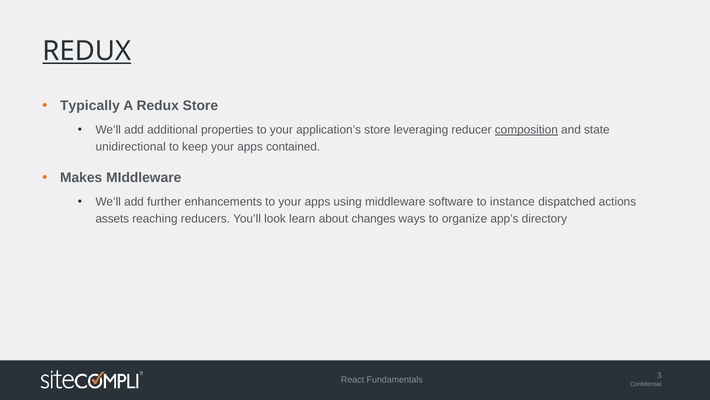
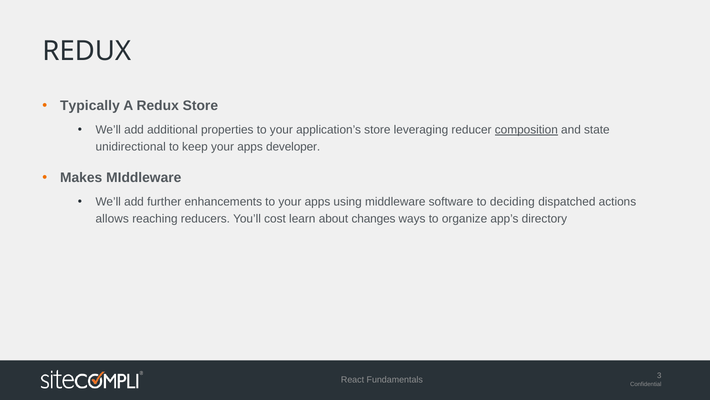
REDUX at (87, 51) underline: present -> none
contained: contained -> developer
instance: instance -> deciding
assets: assets -> allows
look: look -> cost
